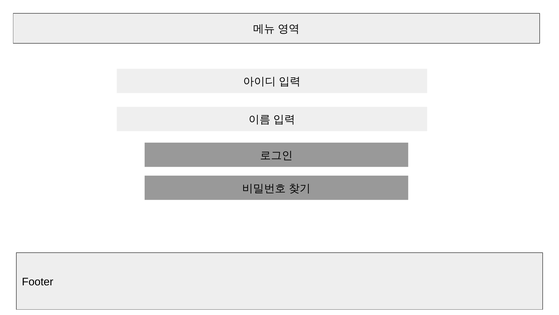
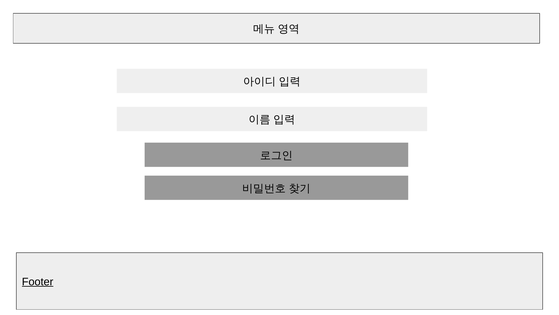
Footer underline: none -> present
